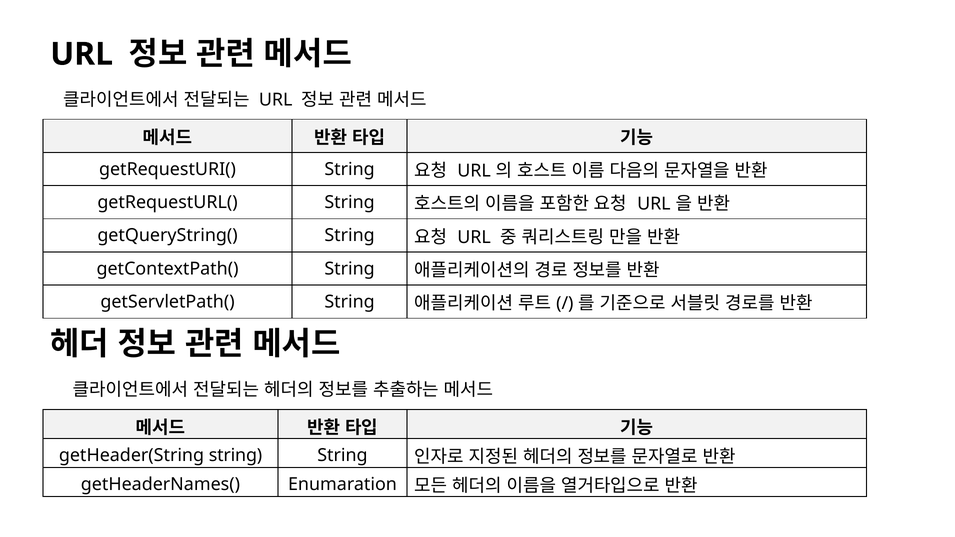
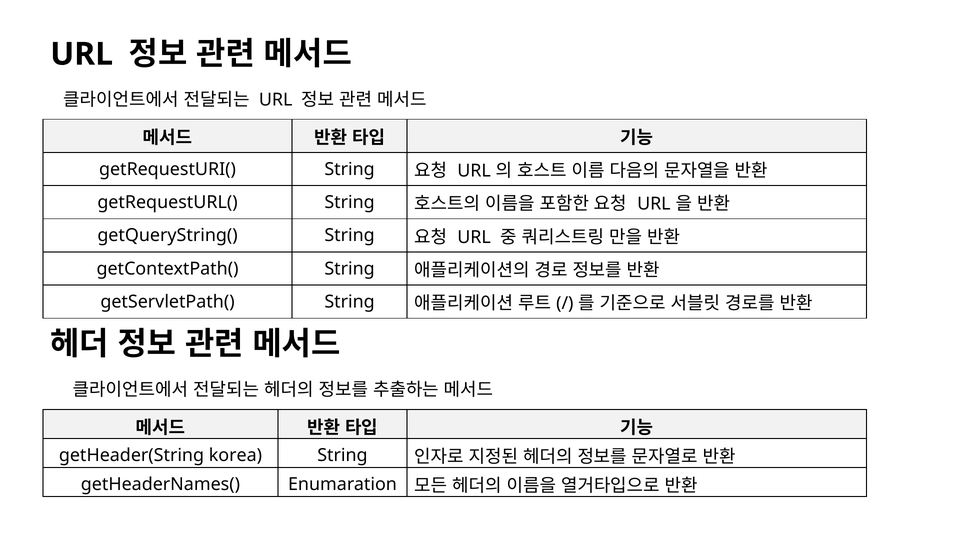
getHeader(String string: string -> korea
